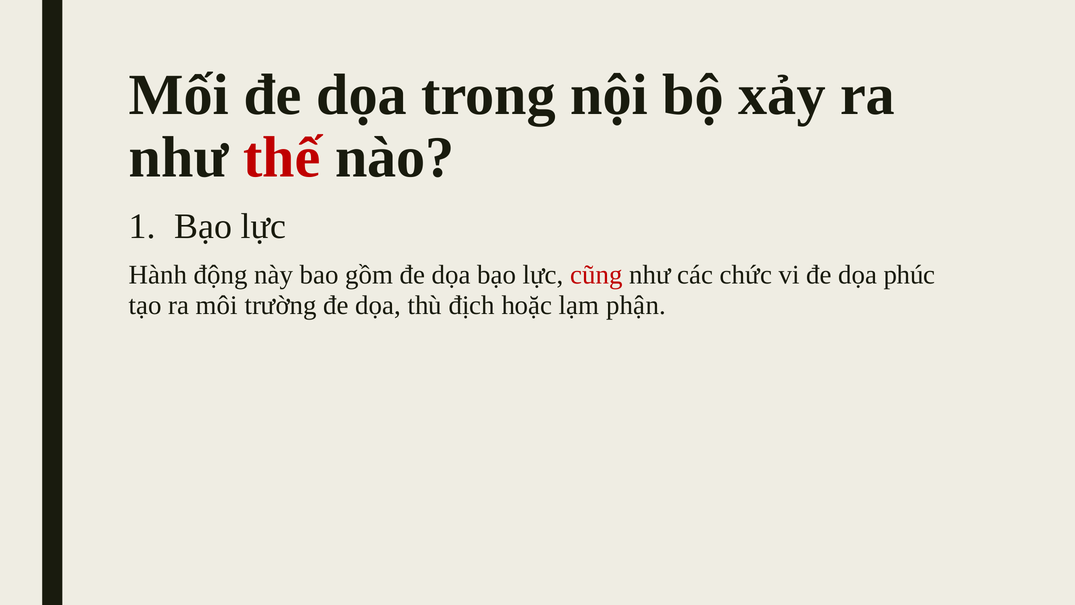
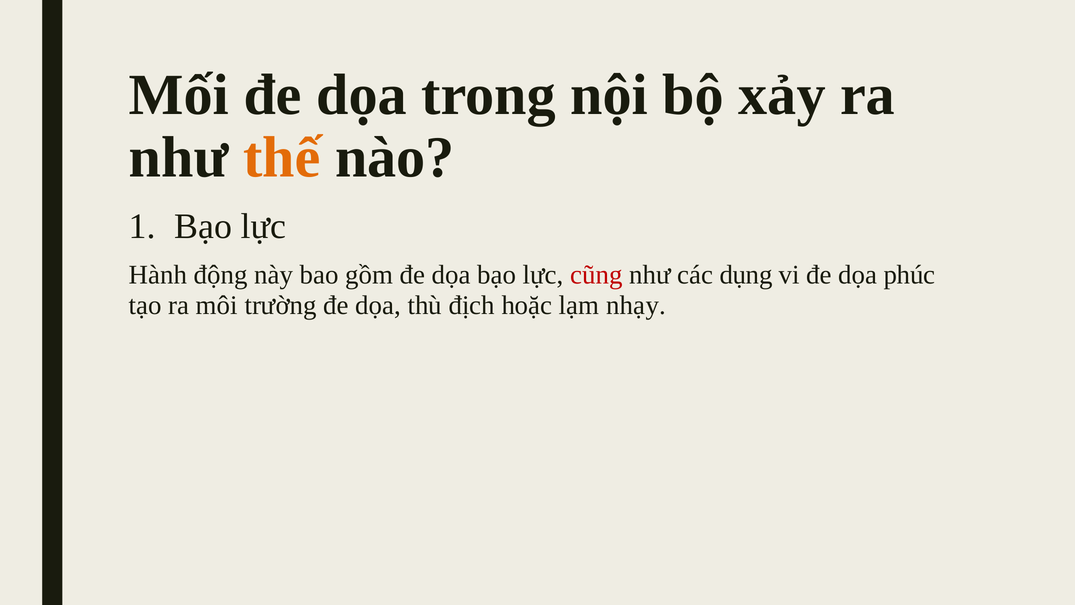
thế colour: red -> orange
chức: chức -> dụng
phận: phận -> nhạy
